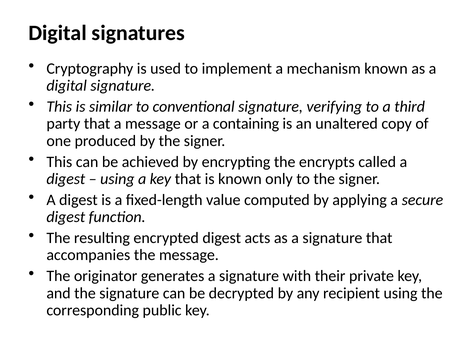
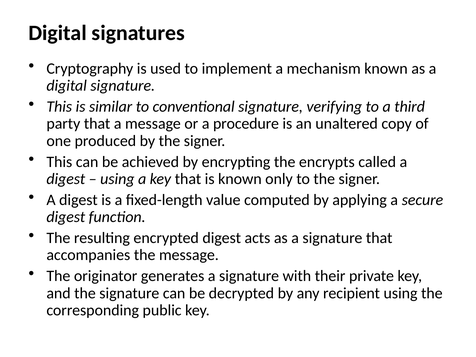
containing: containing -> procedure
